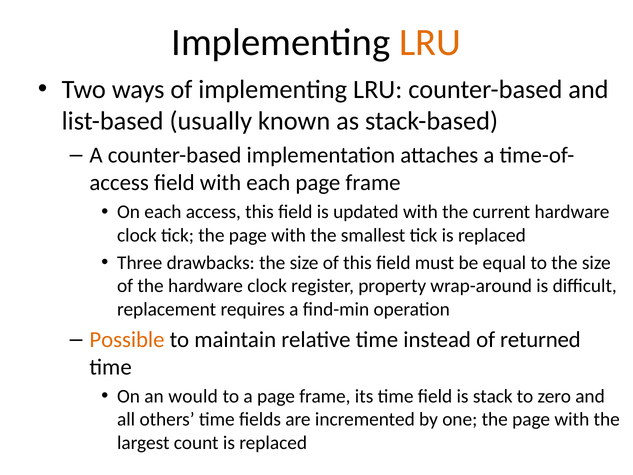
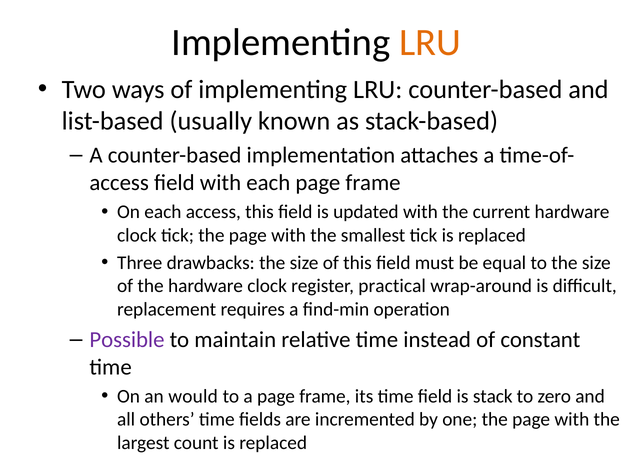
property: property -> practical
Possible colour: orange -> purple
returned: returned -> constant
